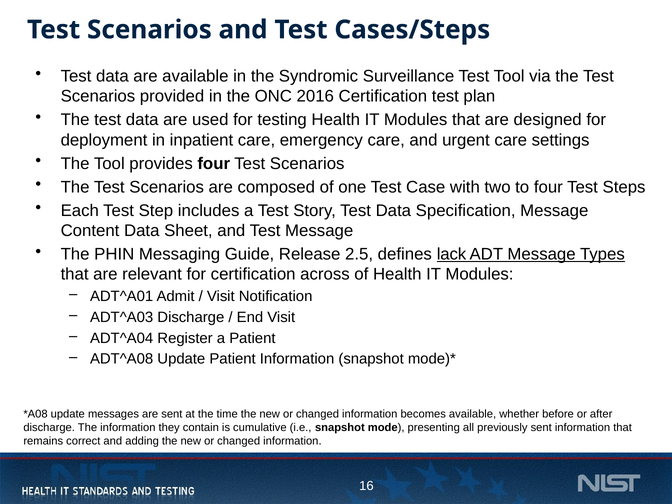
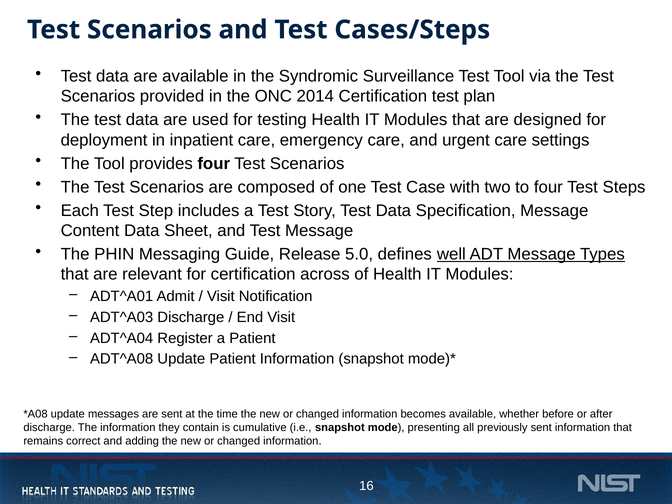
2016: 2016 -> 2014
2.5: 2.5 -> 5.0
lack: lack -> well
